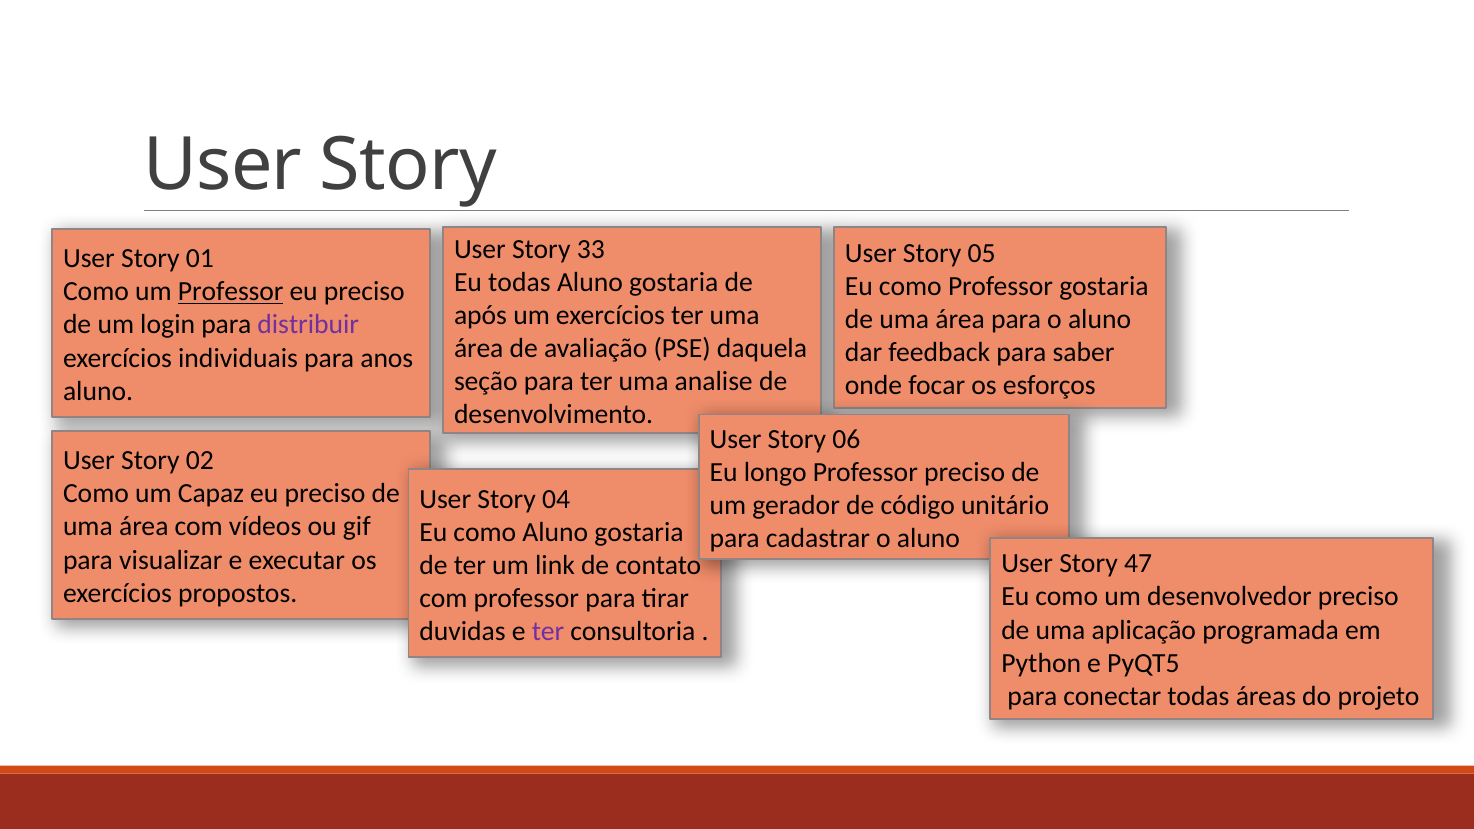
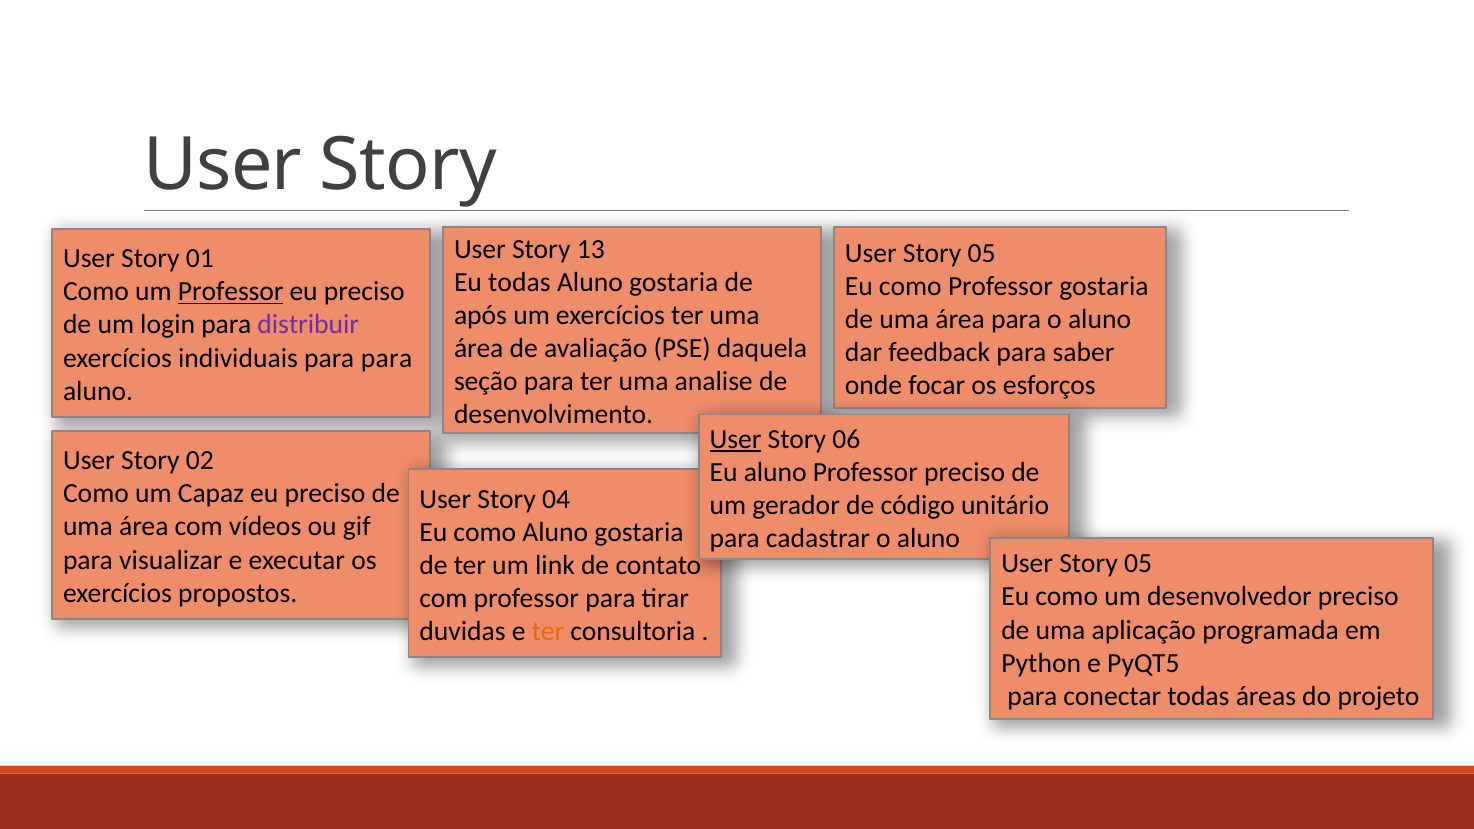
33: 33 -> 13
para anos: anos -> para
User at (736, 439) underline: none -> present
Eu longo: longo -> aluno
47 at (1138, 564): 47 -> 05
ter at (548, 632) colour: purple -> orange
